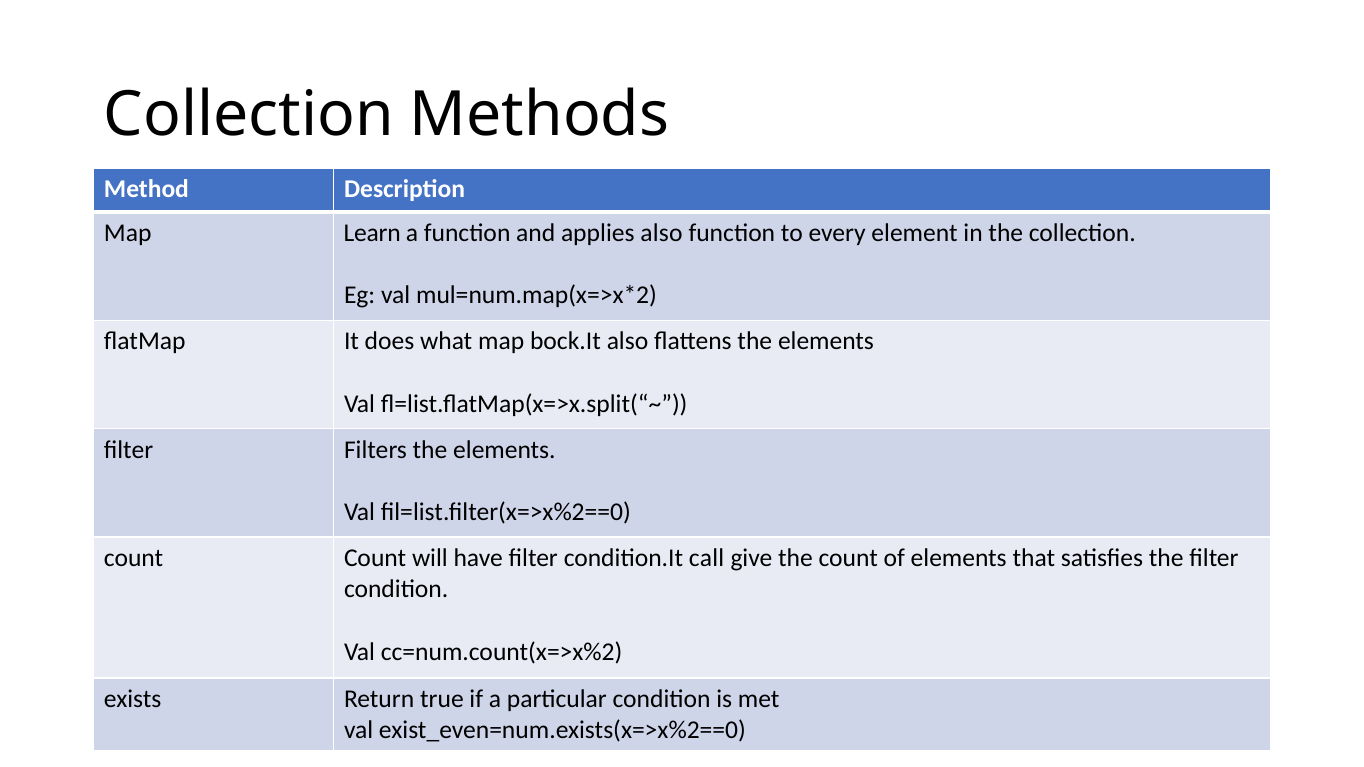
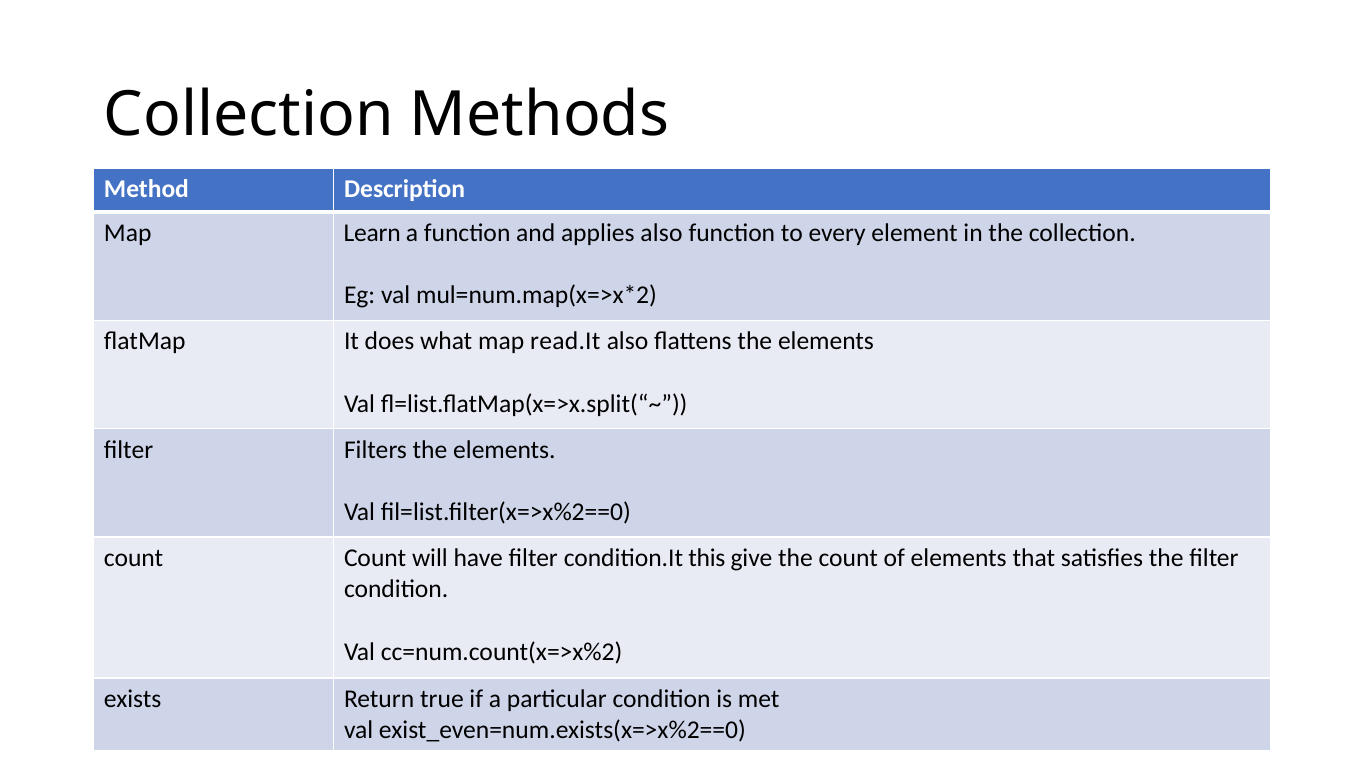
bock.It: bock.It -> read.It
call: call -> this
